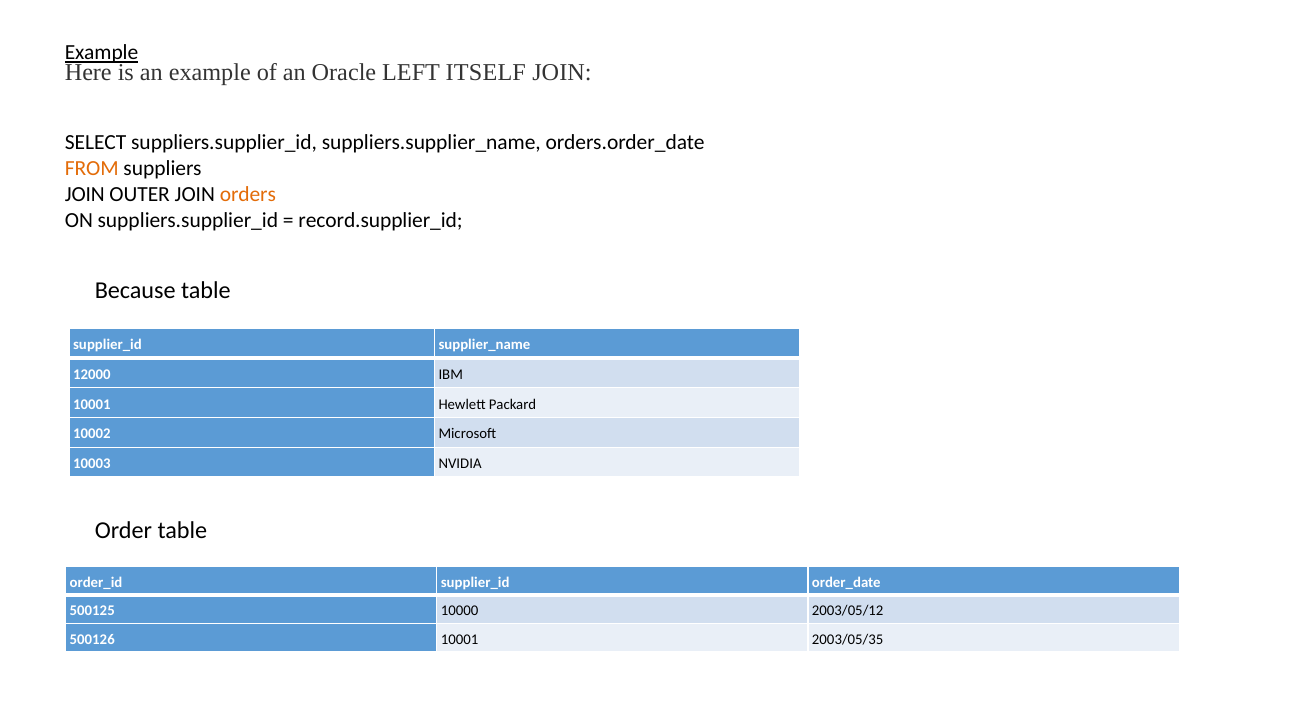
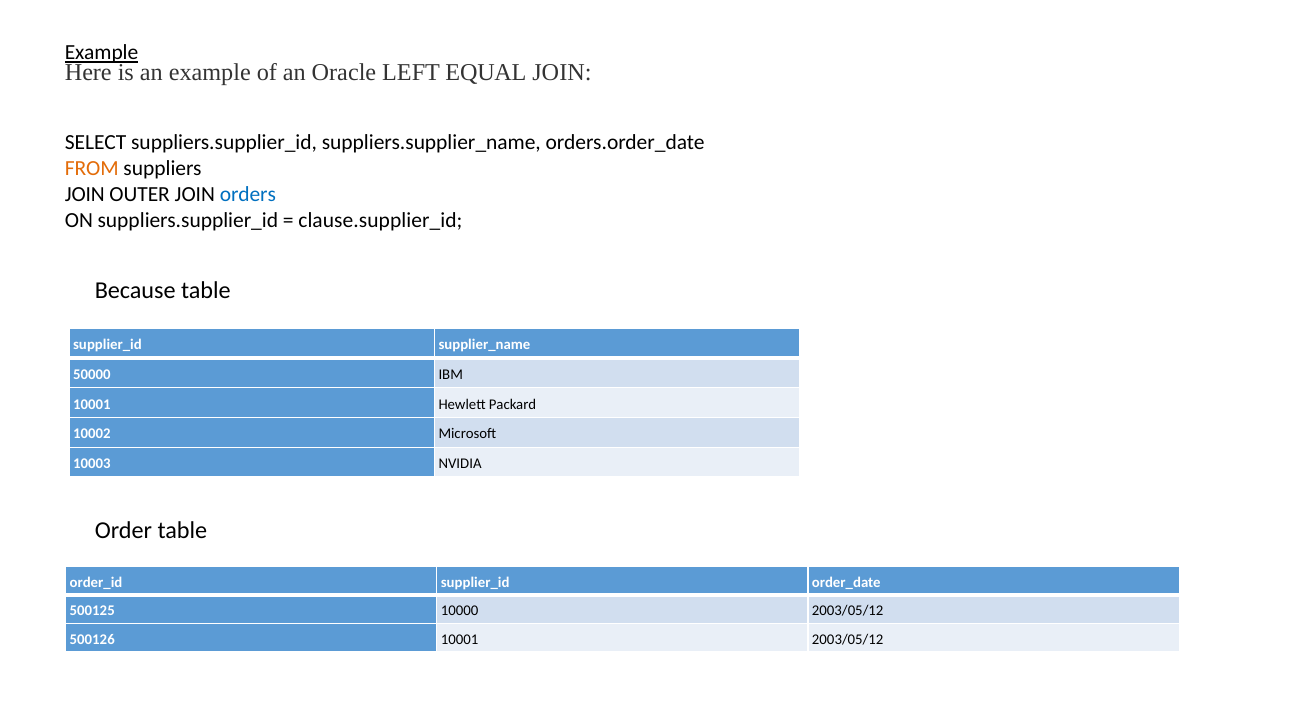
ITSELF: ITSELF -> EQUAL
orders colour: orange -> blue
record.supplier_id: record.supplier_id -> clause.supplier_id
12000: 12000 -> 50000
10001 2003/05/35: 2003/05/35 -> 2003/05/12
